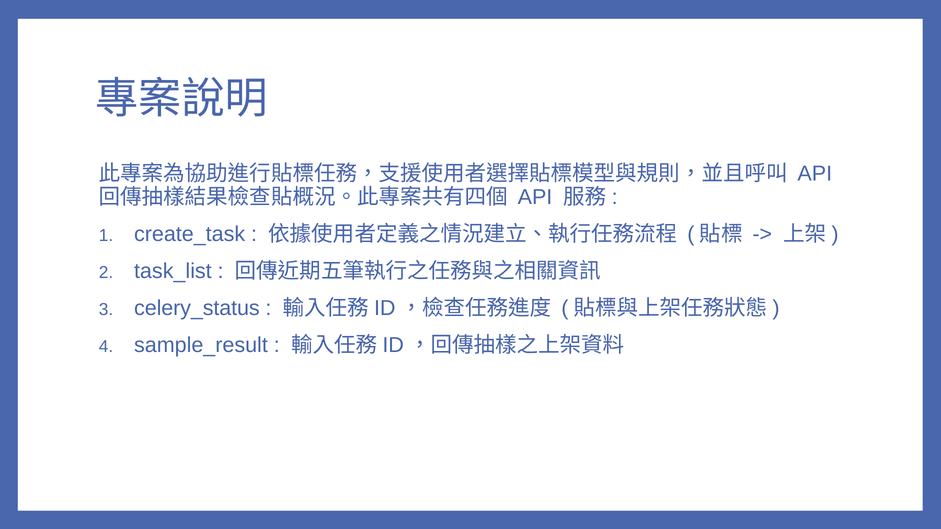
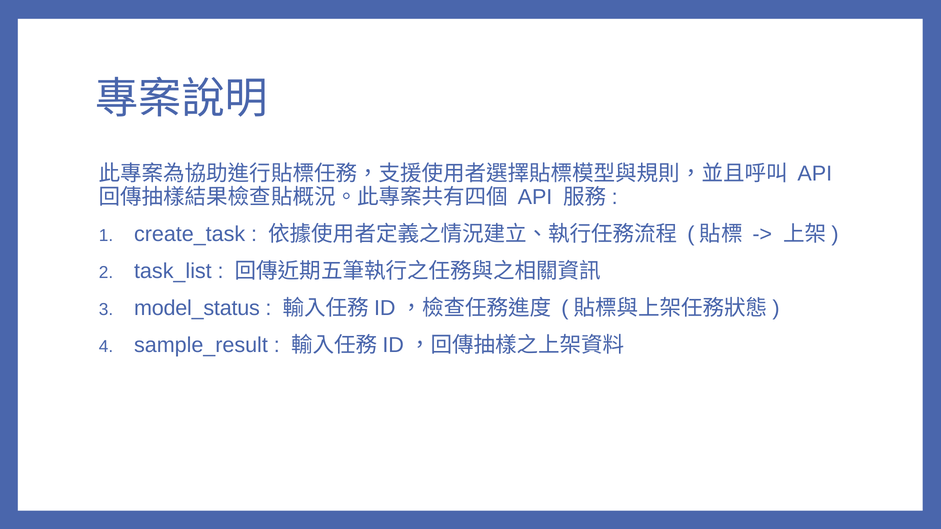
celery_status: celery_status -> model_status
